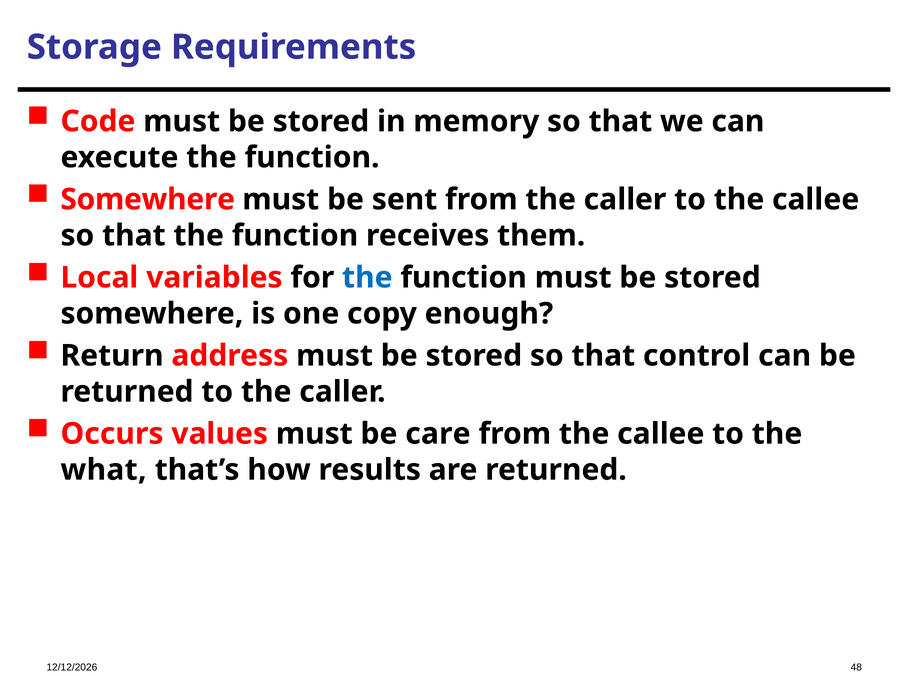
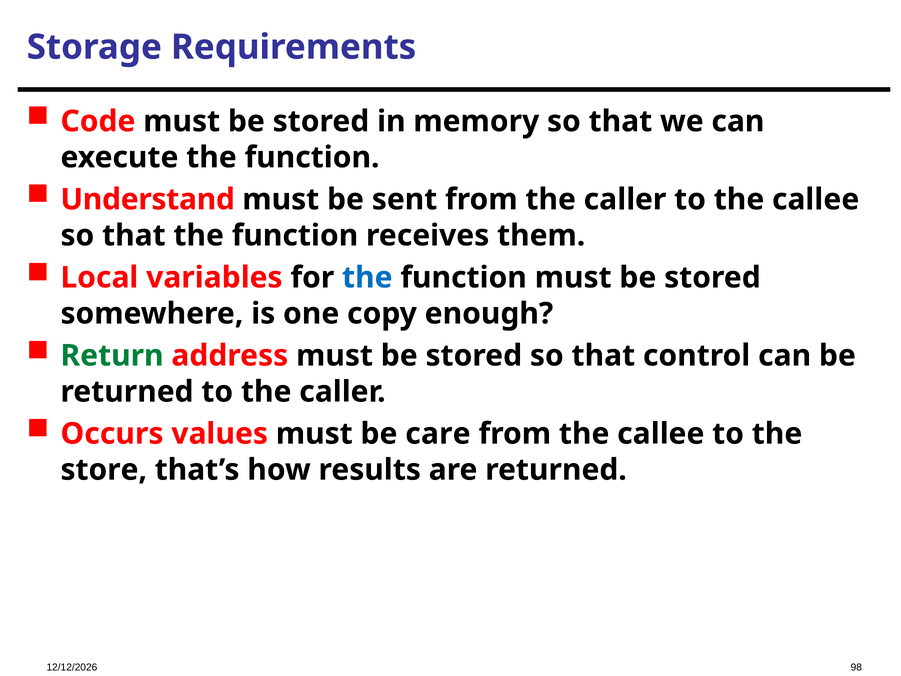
Somewhere at (148, 199): Somewhere -> Understand
Return colour: black -> green
what: what -> store
48: 48 -> 98
